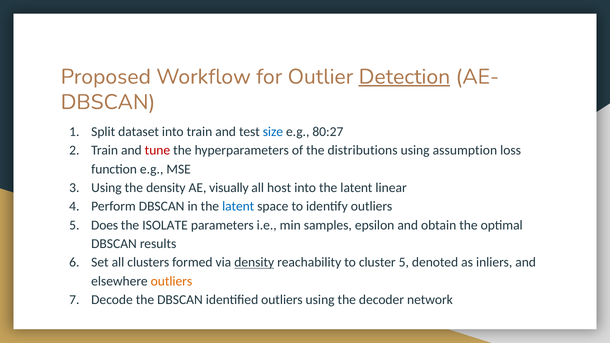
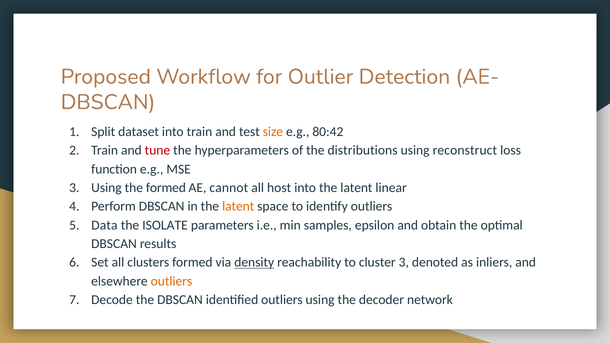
Detection underline: present -> none
size colour: blue -> orange
80:27: 80:27 -> 80:42
assumption: assumption -> reconstruct
the density: density -> formed
visually: visually -> cannot
latent at (238, 207) colour: blue -> orange
Does: Does -> Data
cluster 5: 5 -> 3
